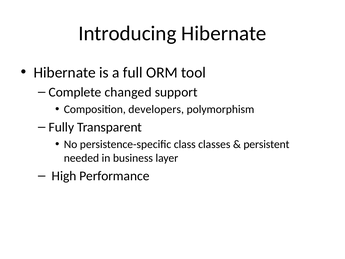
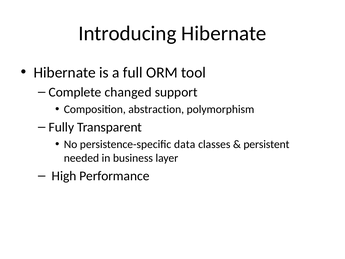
developers: developers -> abstraction
class: class -> data
